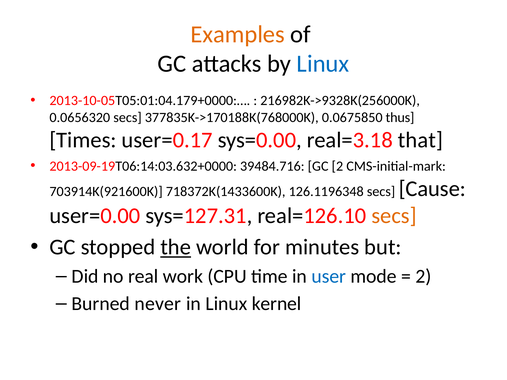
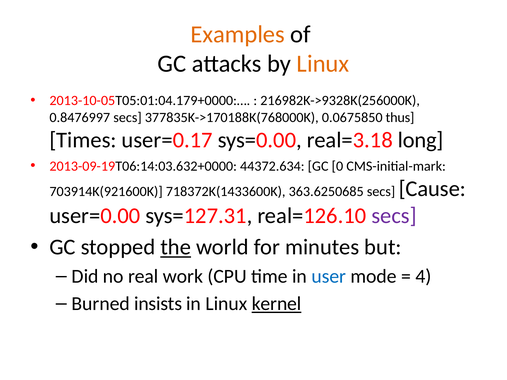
Linux at (323, 64) colour: blue -> orange
0.0656320: 0.0656320 -> 0.8476997
that: that -> long
39484.716: 39484.716 -> 44372.634
GC 2: 2 -> 0
126.1196348: 126.1196348 -> 363.6250685
secs at (394, 216) colour: orange -> purple
2 at (423, 276): 2 -> 4
never: never -> insists
kernel underline: none -> present
